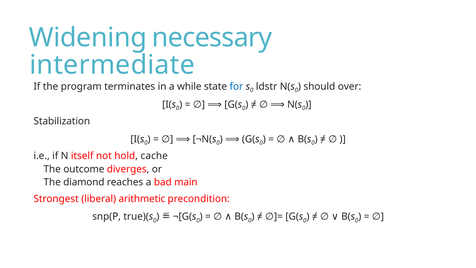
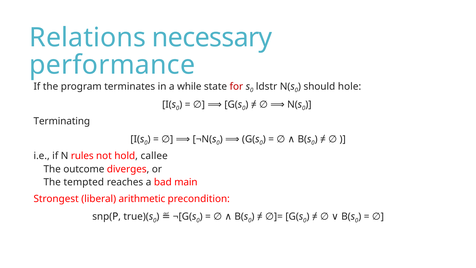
Widening: Widening -> Relations
intermediate: intermediate -> performance
for colour: blue -> red
over: over -> hole
Stabilization: Stabilization -> Terminating
itself: itself -> rules
cache: cache -> callee
diamond: diamond -> tempted
